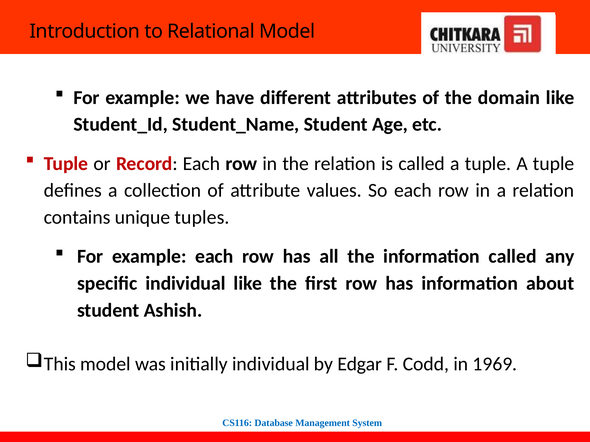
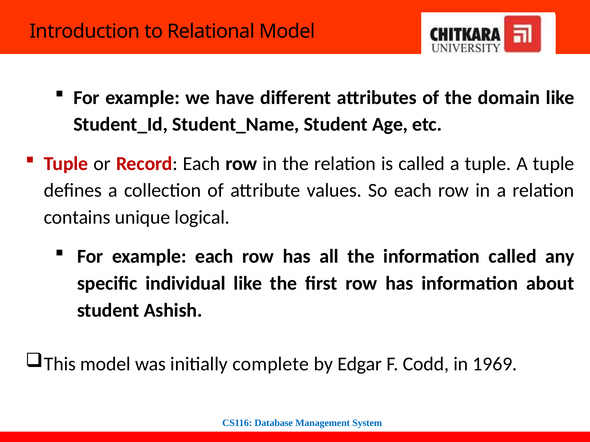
tuples: tuples -> logical
initially individual: individual -> complete
